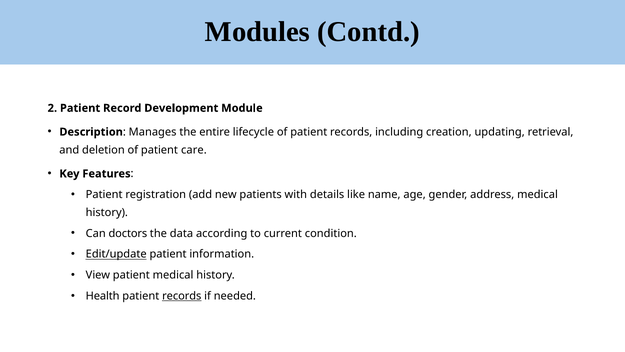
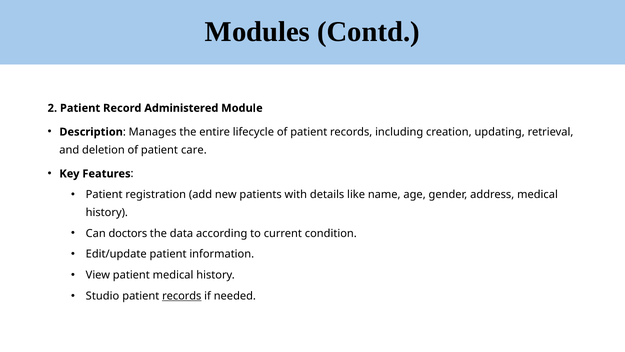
Development: Development -> Administered
Edit/update underline: present -> none
Health: Health -> Studio
